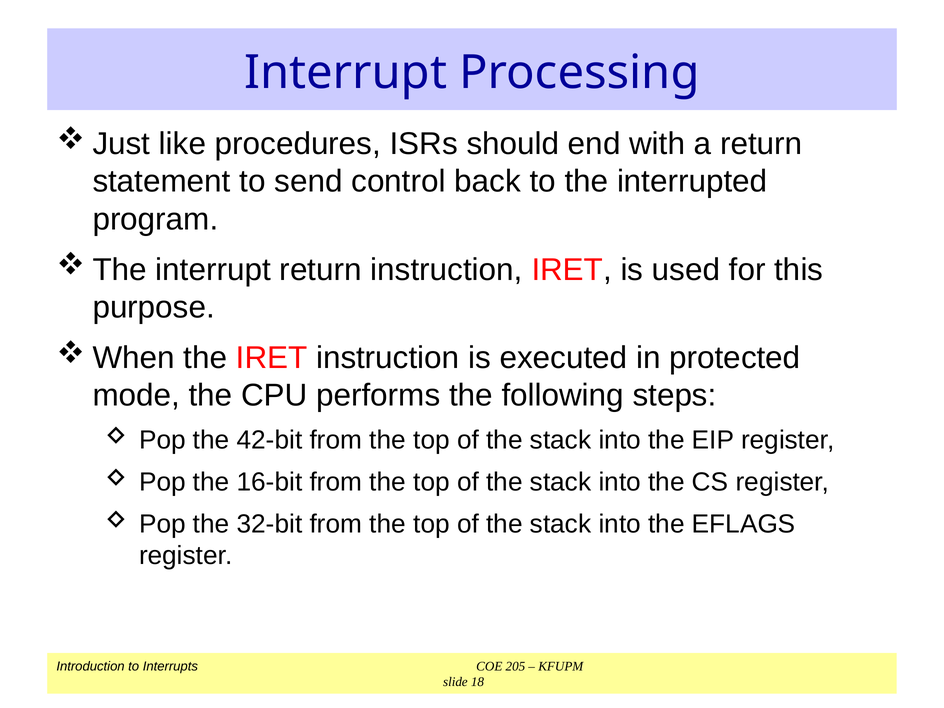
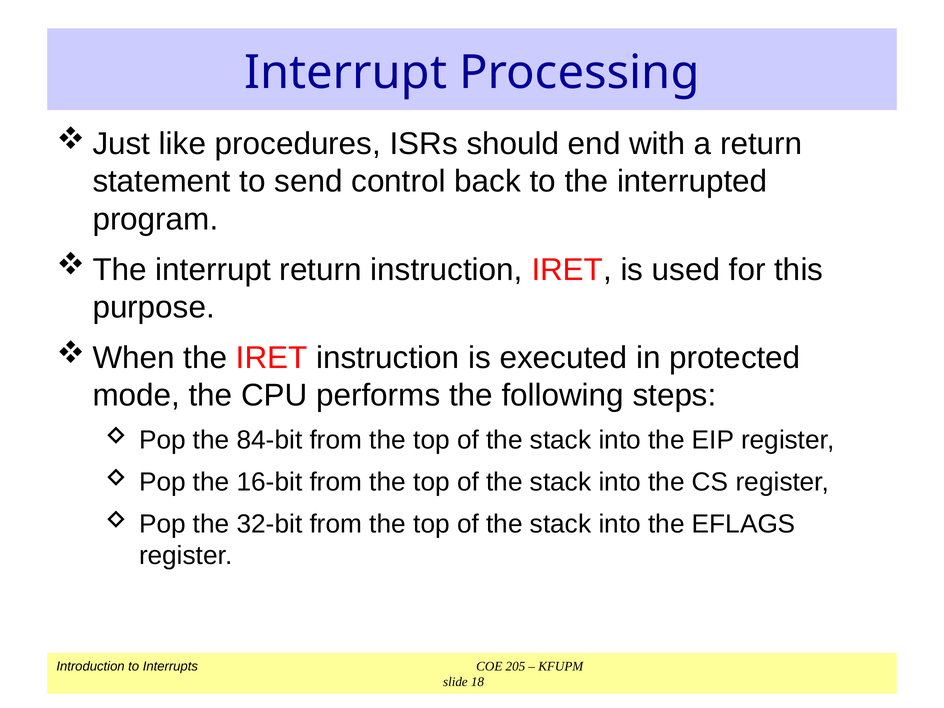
42-bit: 42-bit -> 84-bit
